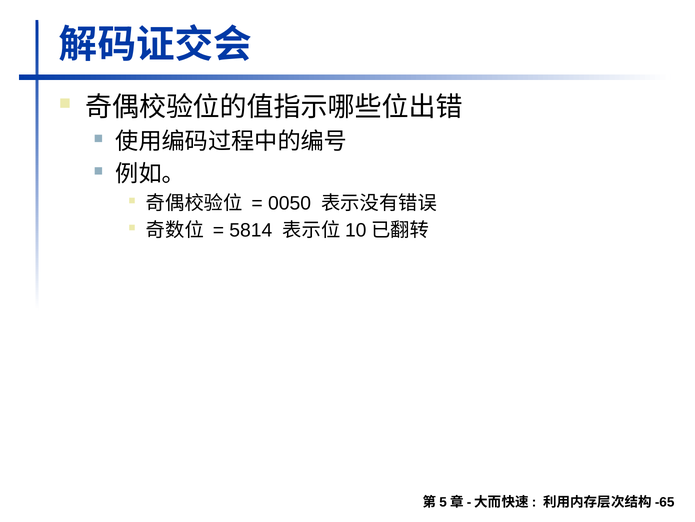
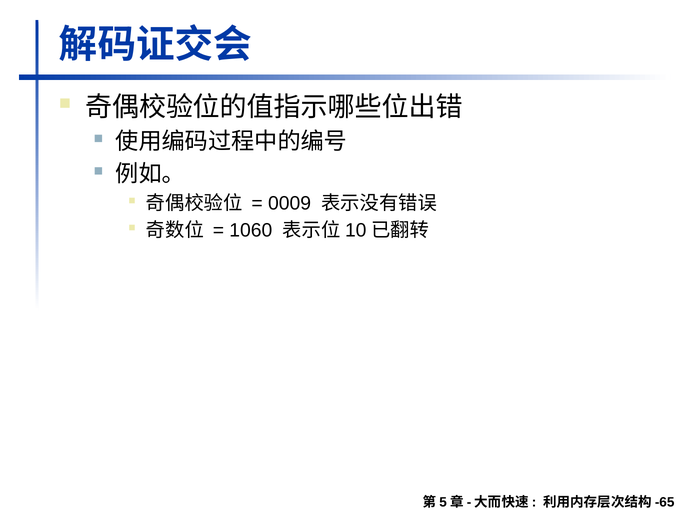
0050: 0050 -> 0009
5814: 5814 -> 1060
